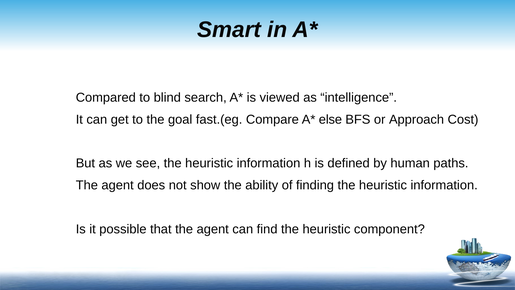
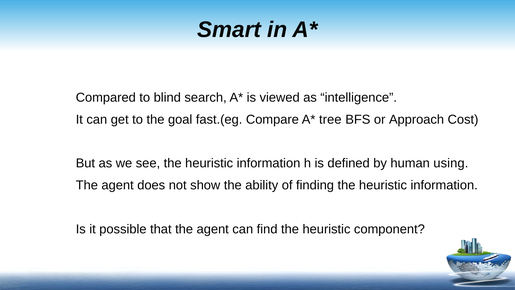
else: else -> tree
paths: paths -> using
